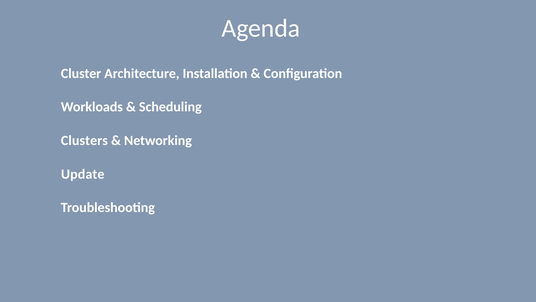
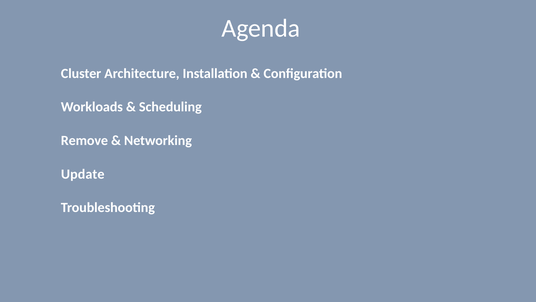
Clusters: Clusters -> Remove
